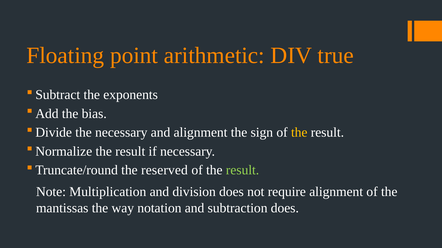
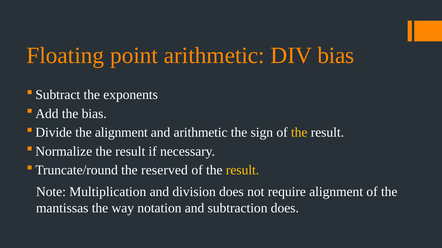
DIV true: true -> bias
the necessary: necessary -> alignment
and alignment: alignment -> arithmetic
result at (243, 171) colour: light green -> yellow
